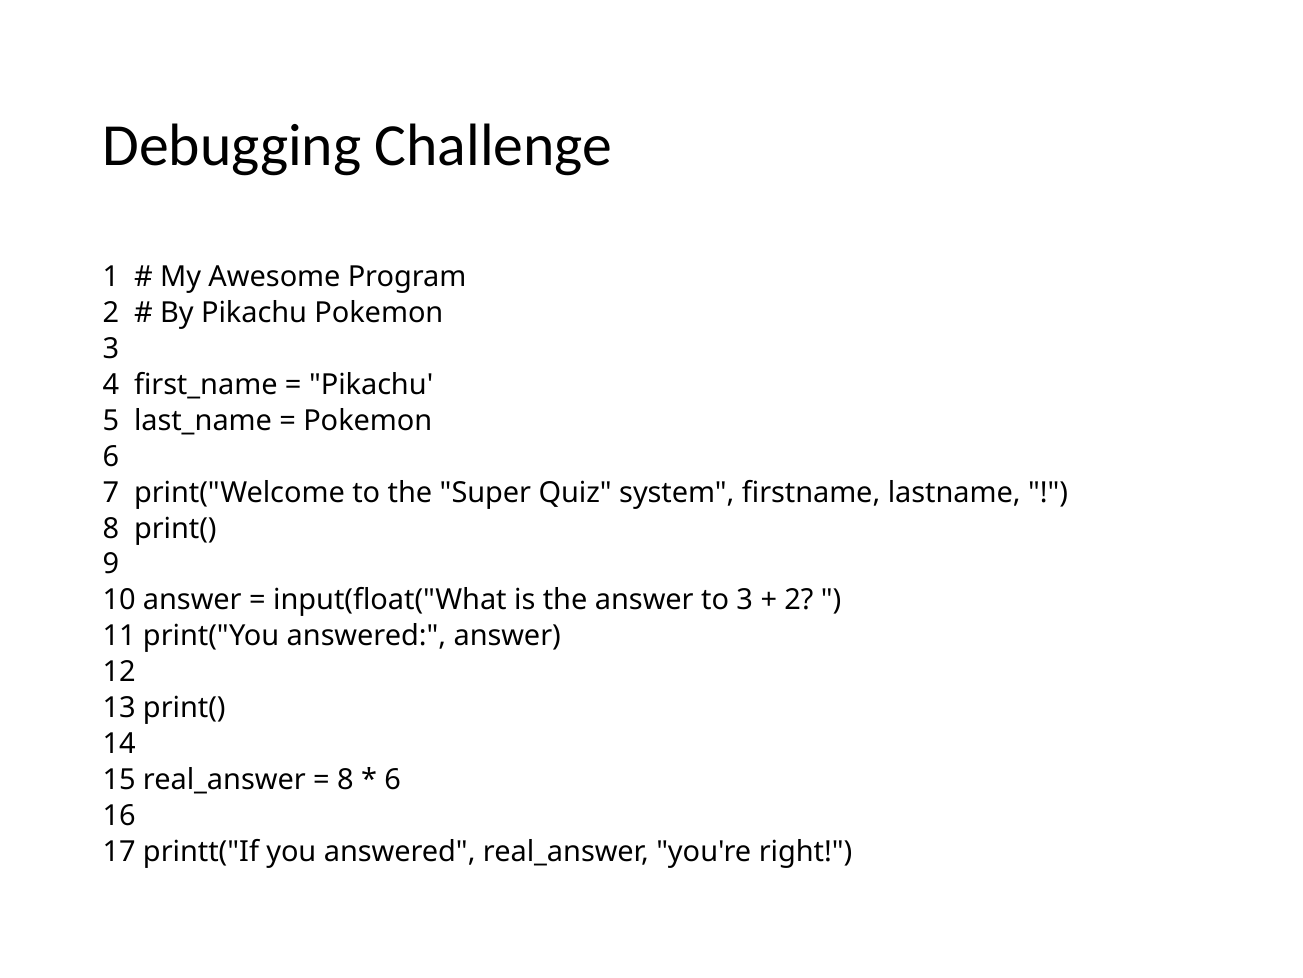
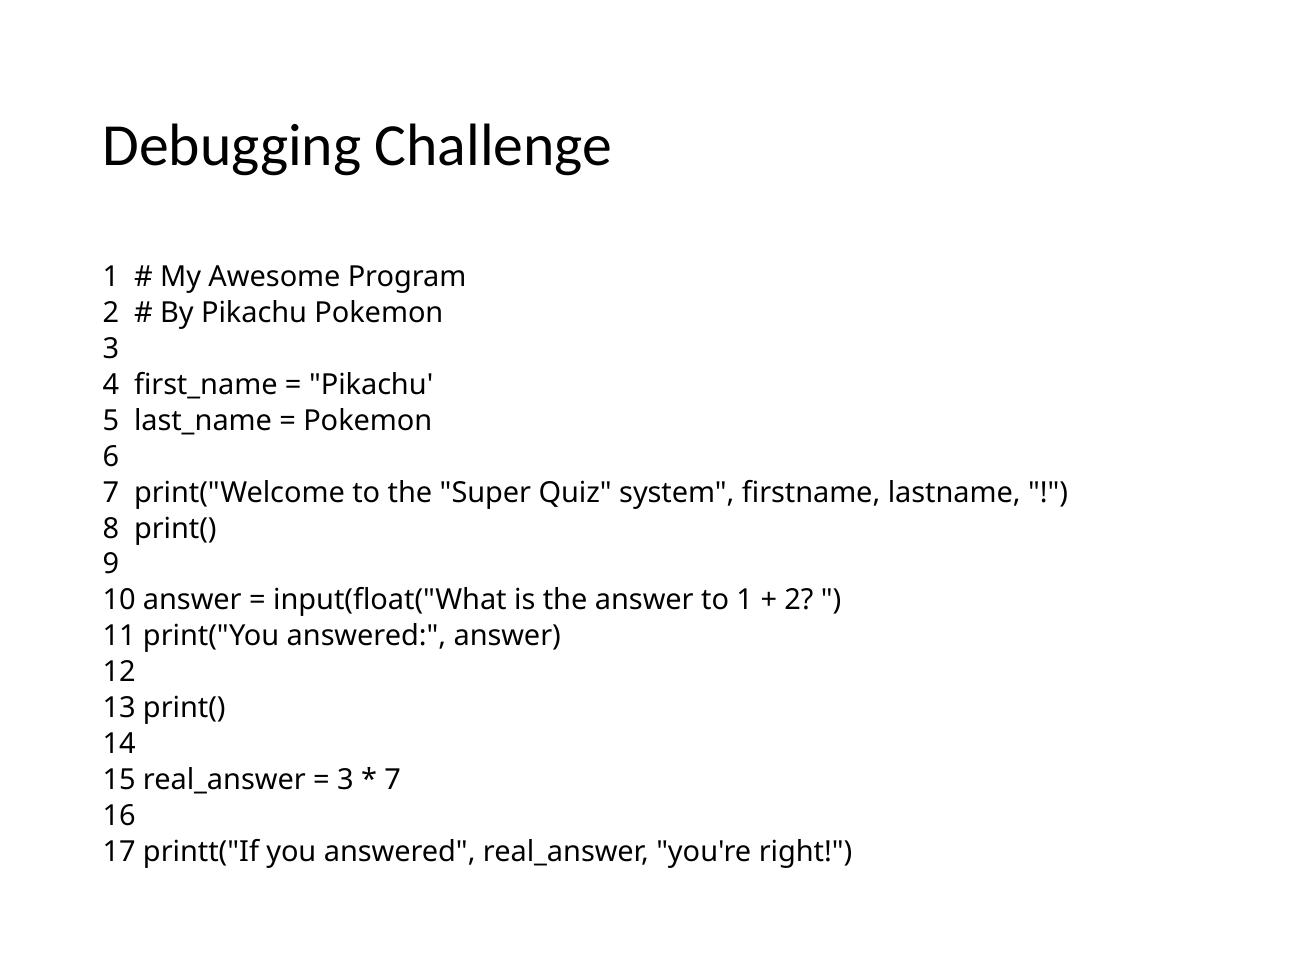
to 3: 3 -> 1
8 at (345, 779): 8 -> 3
6 at (393, 779): 6 -> 7
